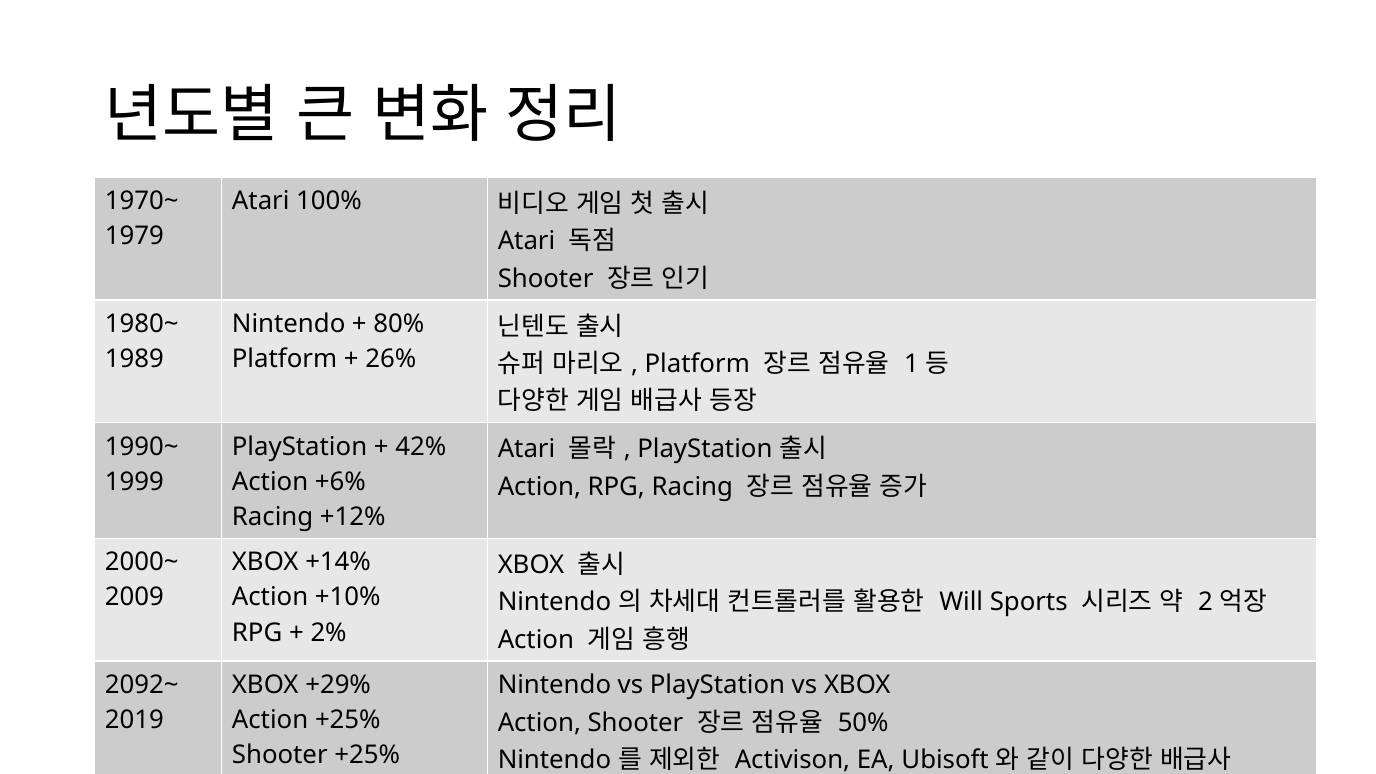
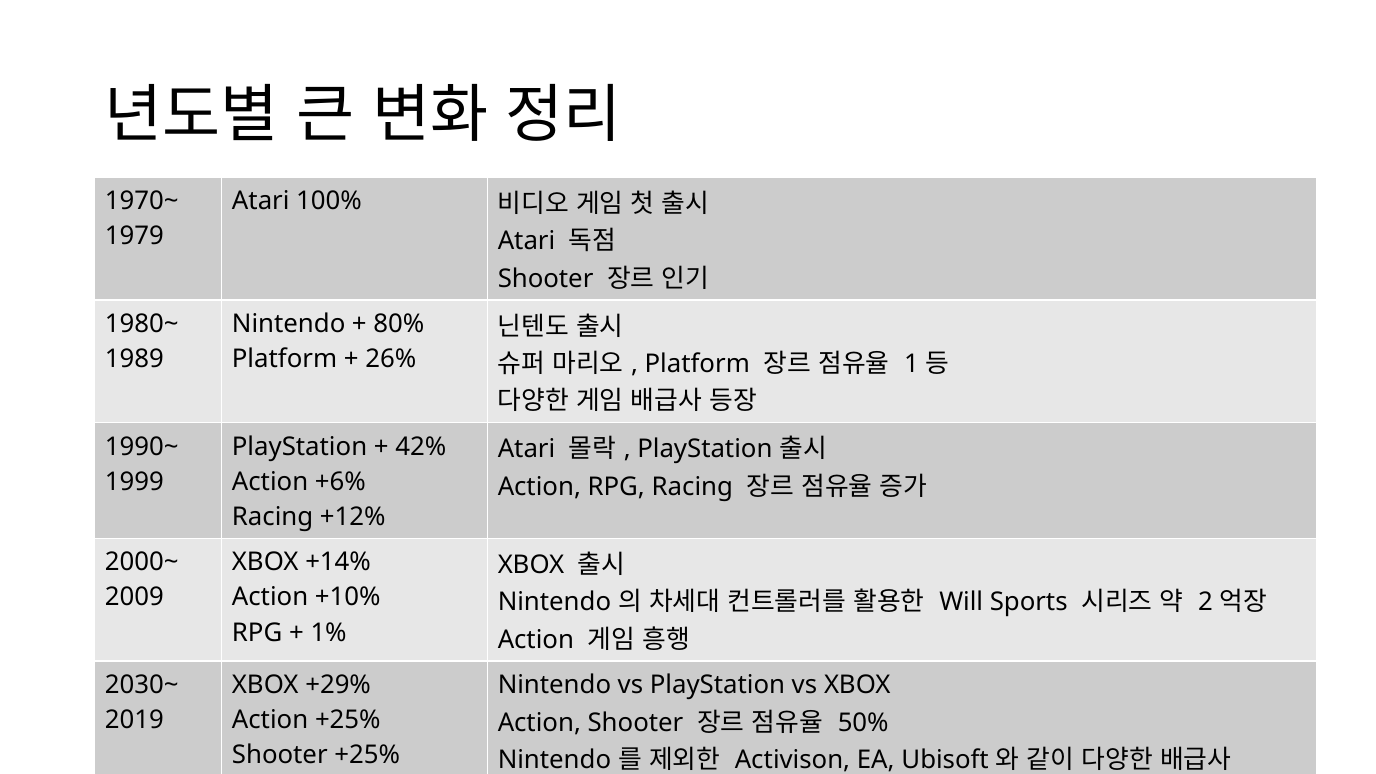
2%: 2% -> 1%
2092~: 2092~ -> 2030~
